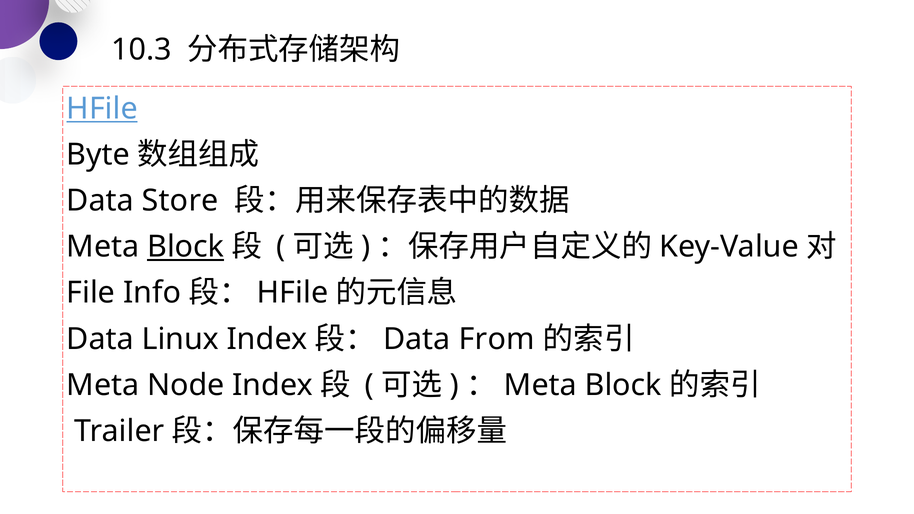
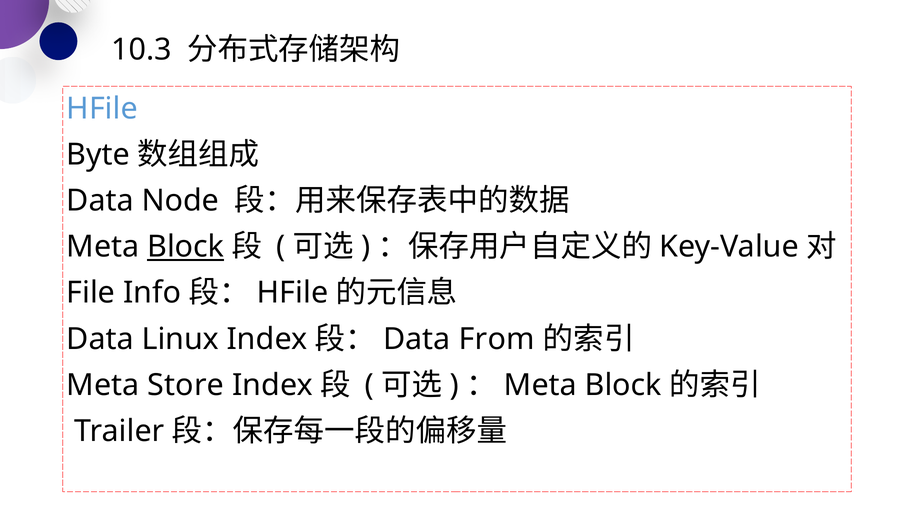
HFile at (102, 109) underline: present -> none
Store: Store -> Node
Node: Node -> Store
